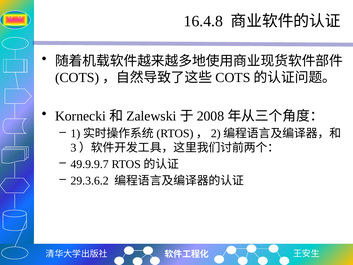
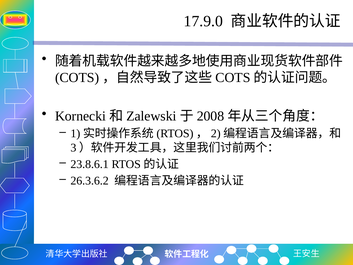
16.4.8: 16.4.8 -> 17.9.0
49.9.9.7: 49.9.9.7 -> 23.8.6.1
29.3.6.2: 29.3.6.2 -> 26.3.6.2
